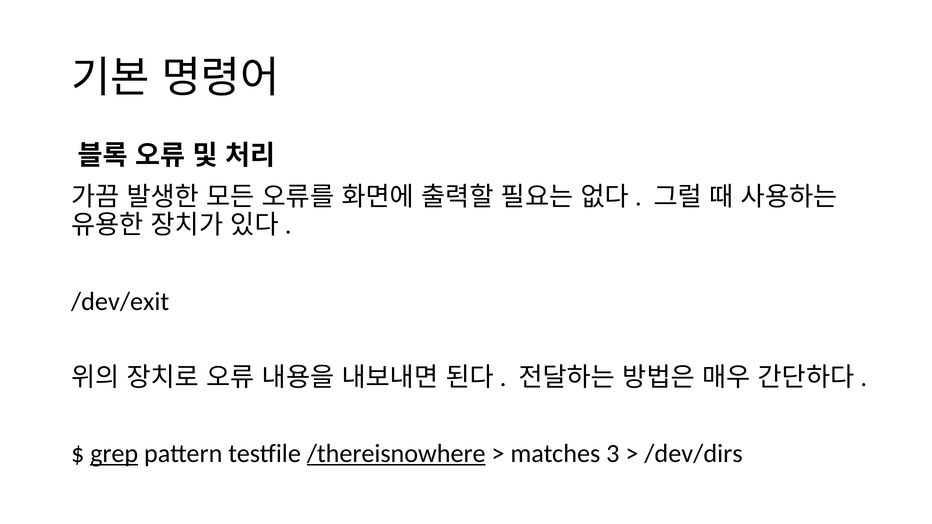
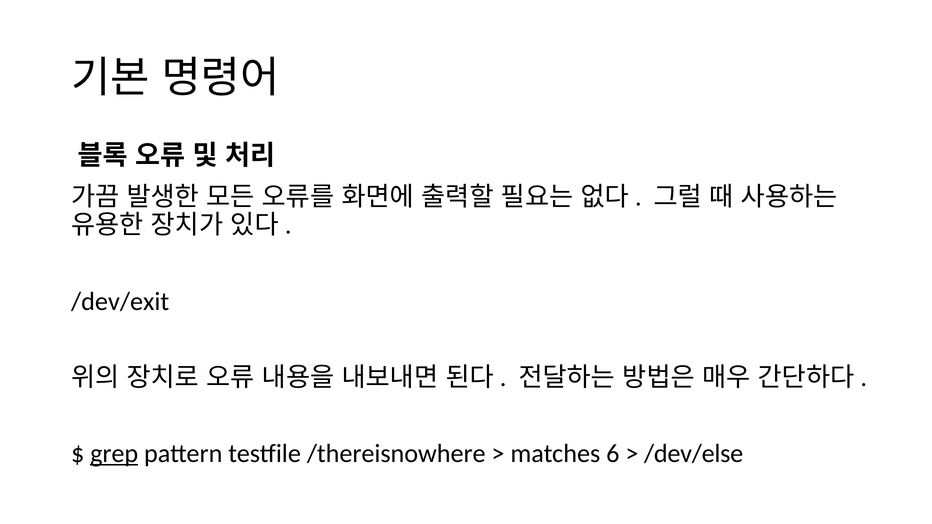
/thereisnowhere underline: present -> none
3: 3 -> 6
/dev/dirs: /dev/dirs -> /dev/else
